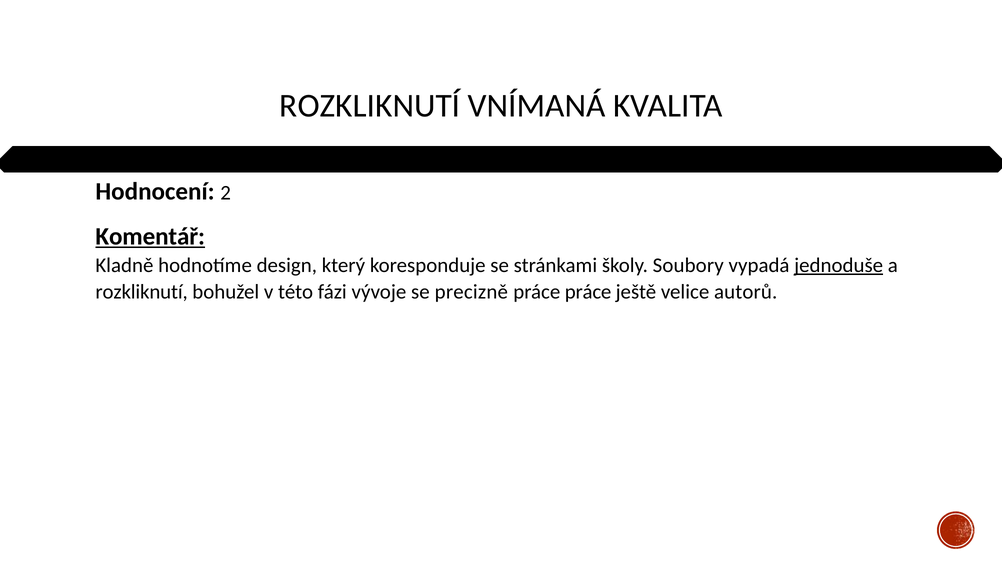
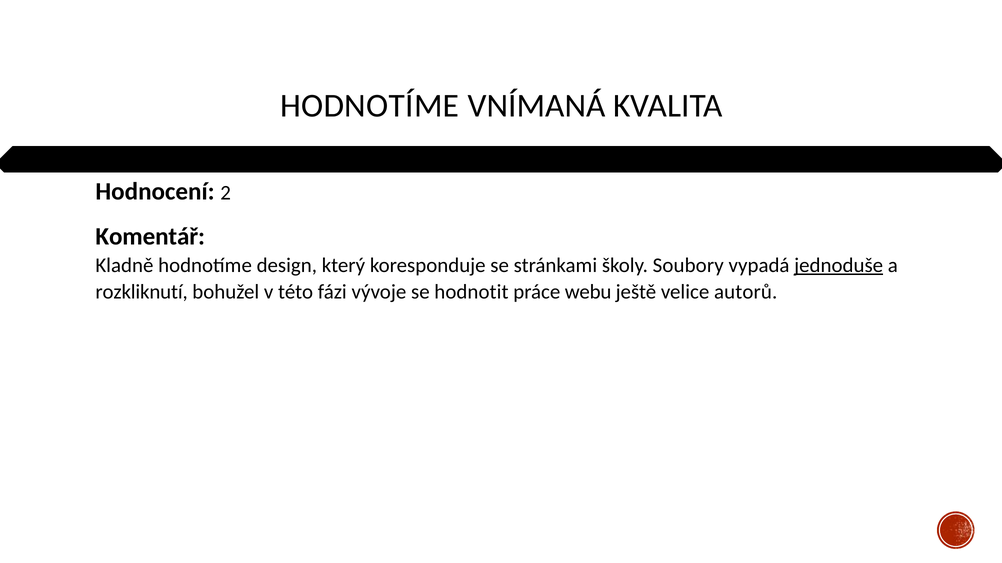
ROZKLIKNUTÍ at (370, 106): ROZKLIKNUTÍ -> HODNOTÍME
Komentář underline: present -> none
precizně: precizně -> hodnotit
práce práce: práce -> webu
